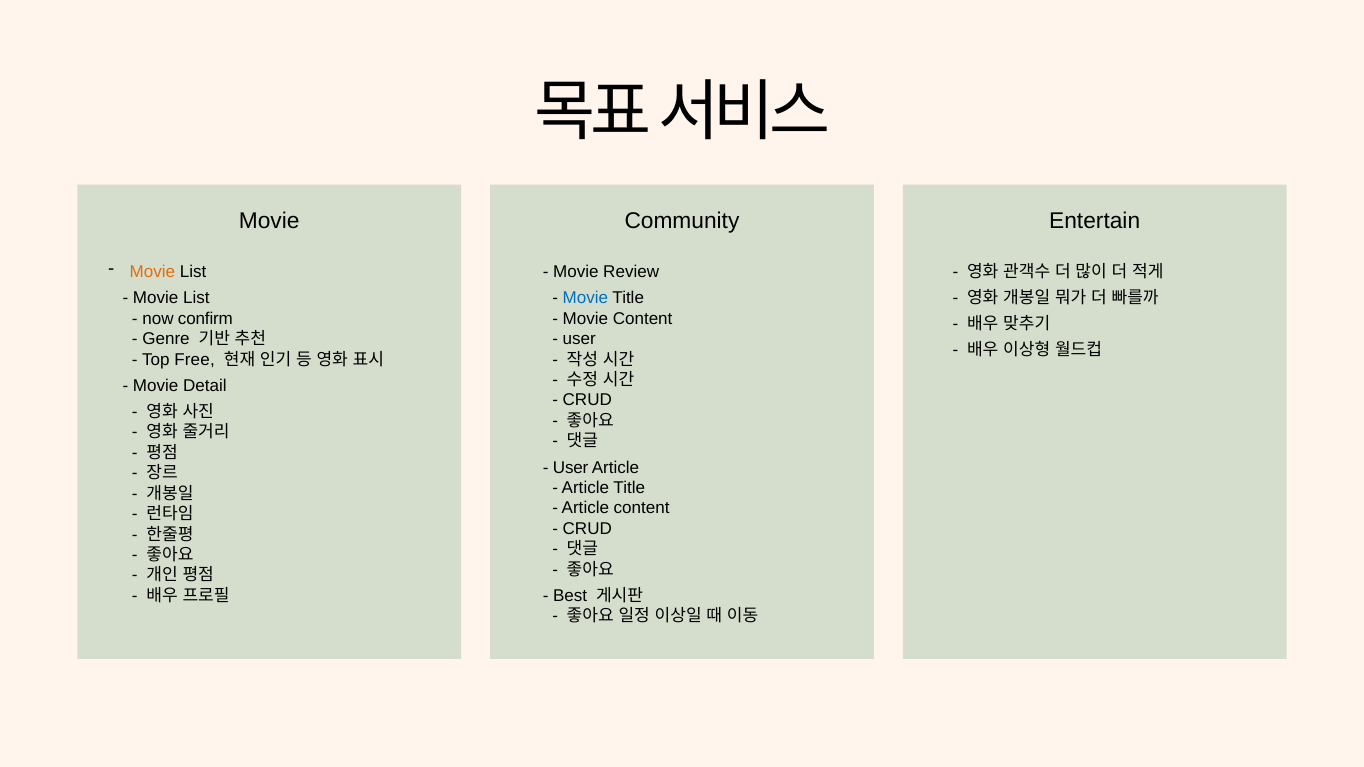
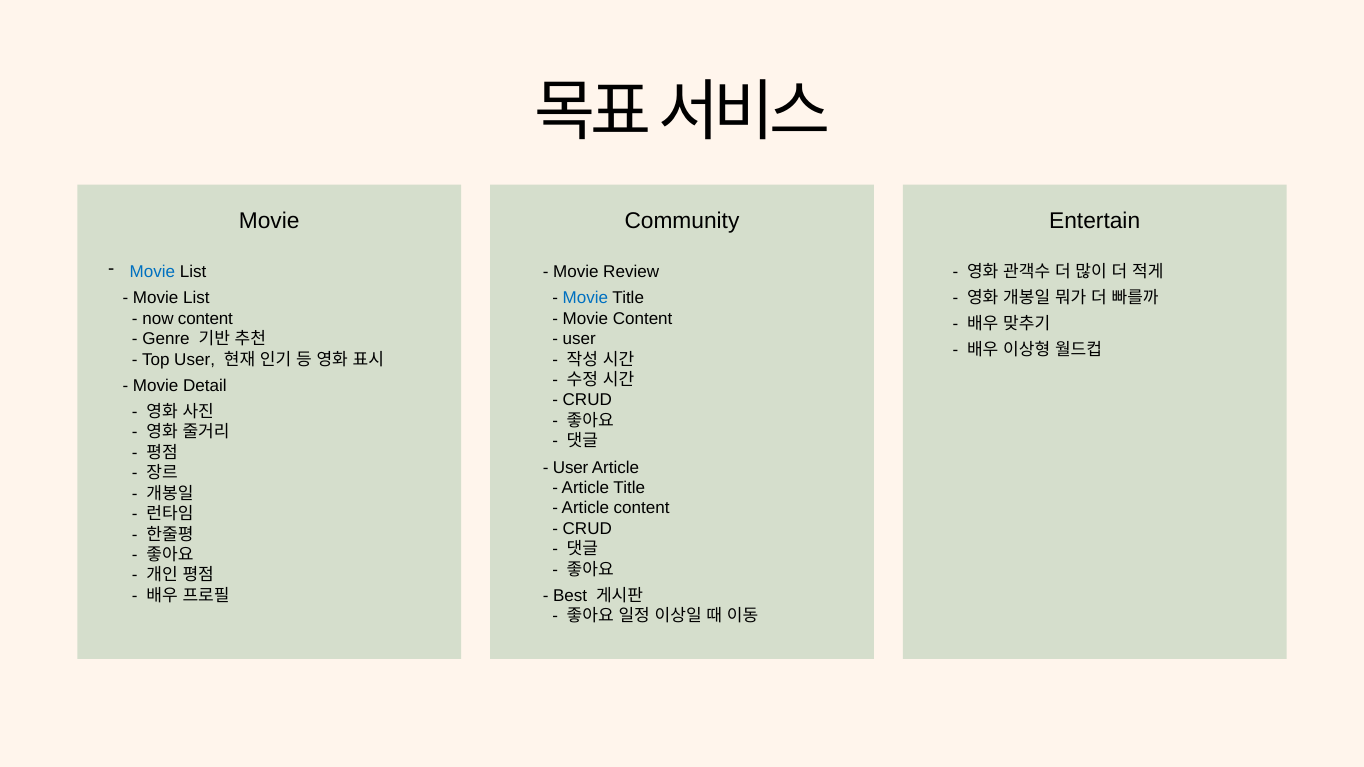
Movie at (152, 272) colour: orange -> blue
now confirm: confirm -> content
Top Free: Free -> User
